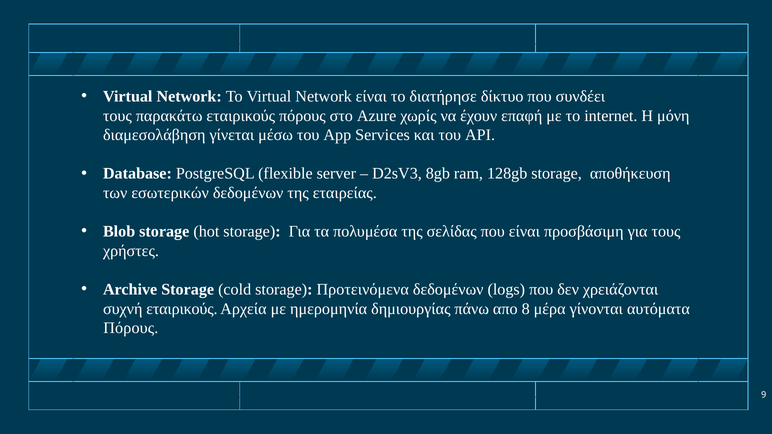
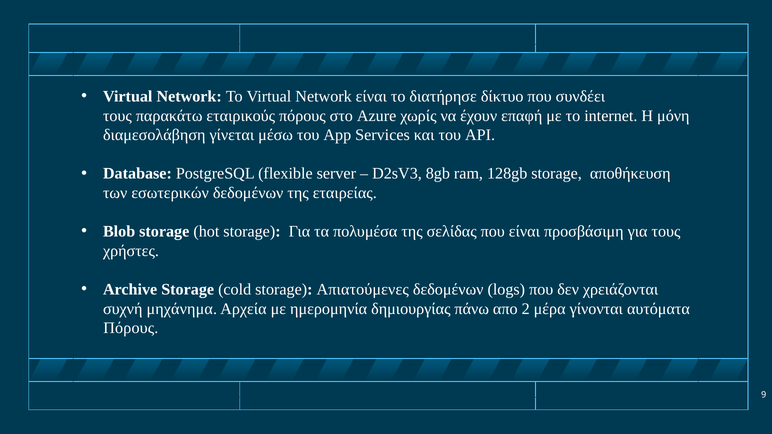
Προτεινόμενα: Προτεινόμενα -> Απιατούμενες
συχνή εταιρικούς: εταιρικούς -> μηχάνημα
8: 8 -> 2
